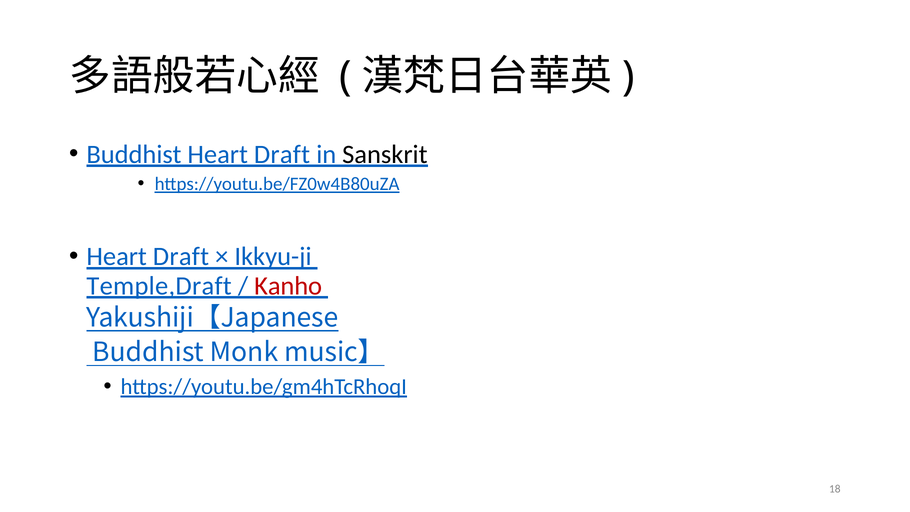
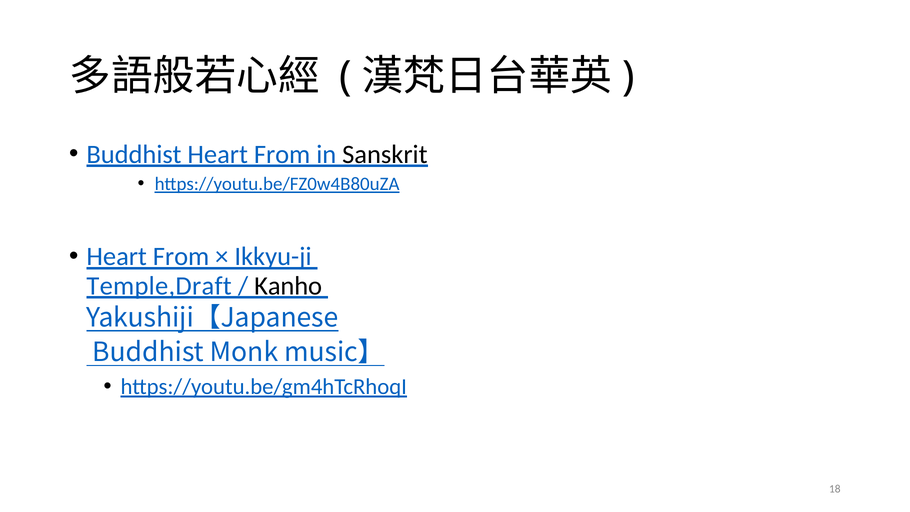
Buddhist Heart Draft: Draft -> From
Draft at (181, 257): Draft -> From
Kanho colour: red -> black
